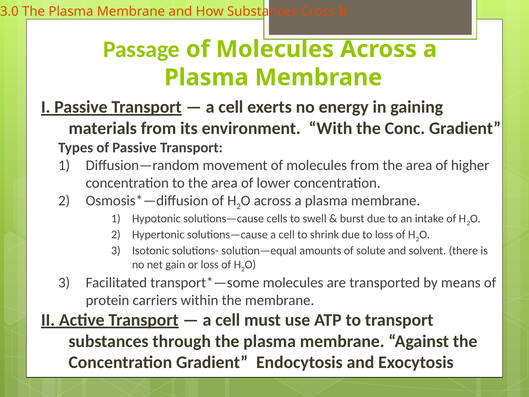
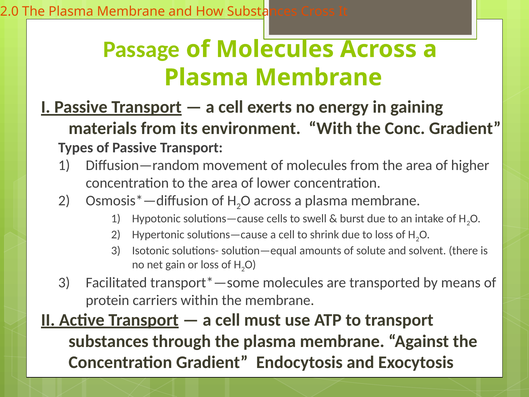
3.0: 3.0 -> 2.0
